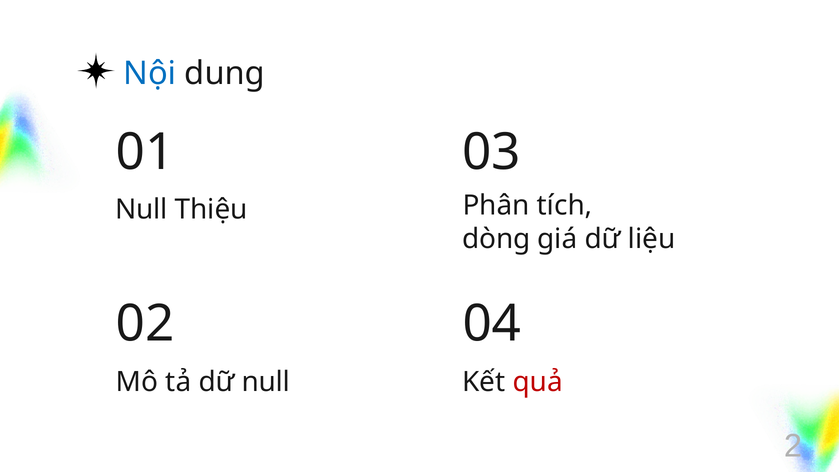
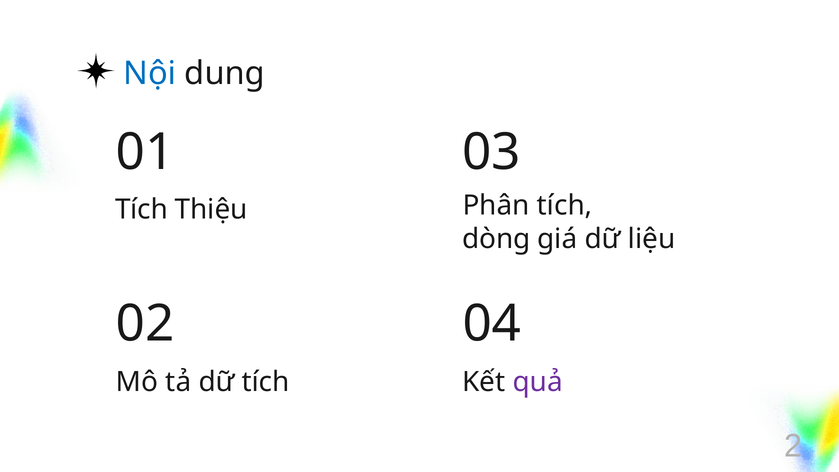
Null at (142, 210): Null -> Tích
dữ null: null -> tích
quả colour: red -> purple
